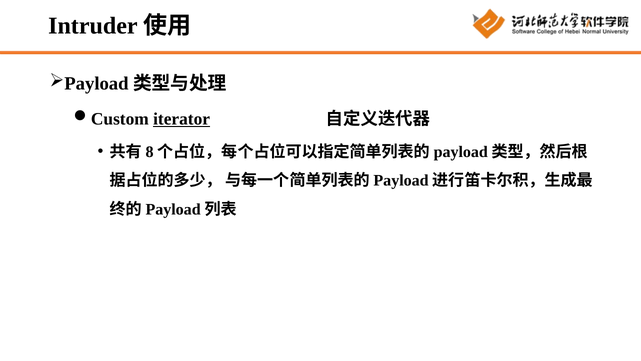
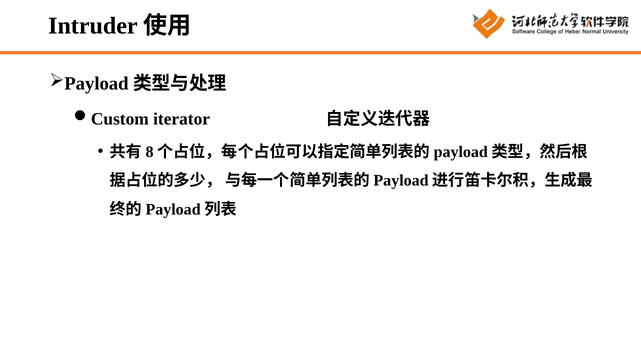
iterator underline: present -> none
